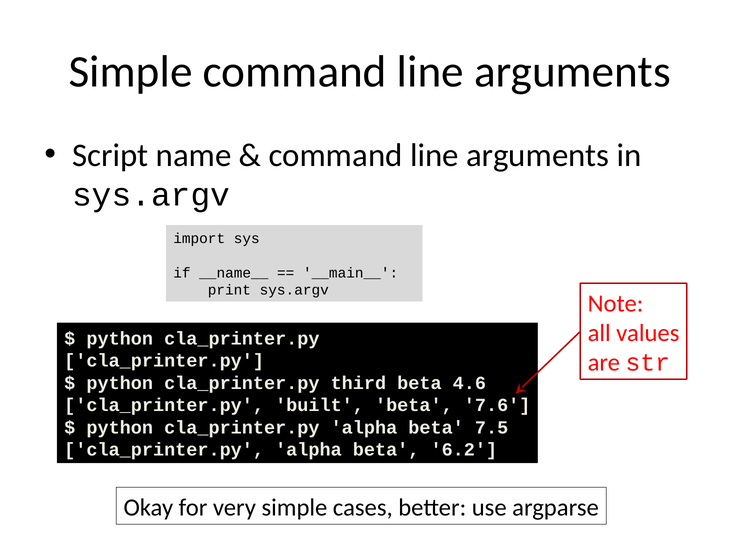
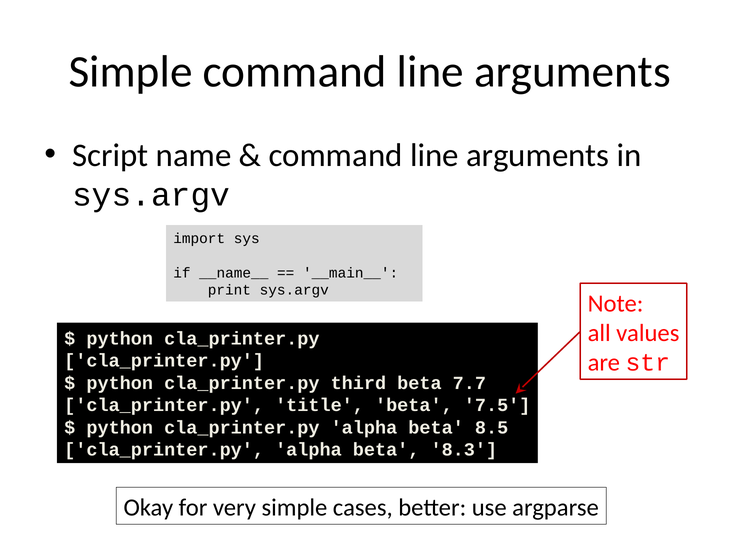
4.6: 4.6 -> 7.7
built: built -> title
7.6: 7.6 -> 7.5
7.5: 7.5 -> 8.5
6.2: 6.2 -> 8.3
